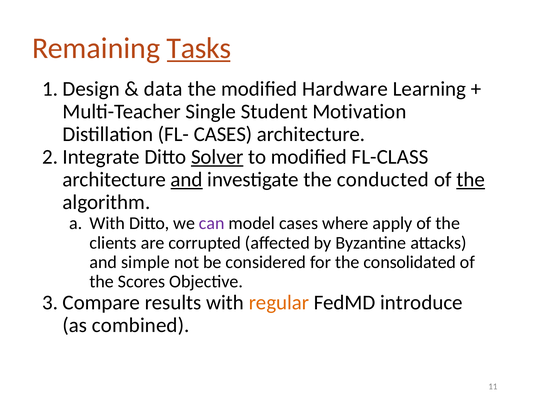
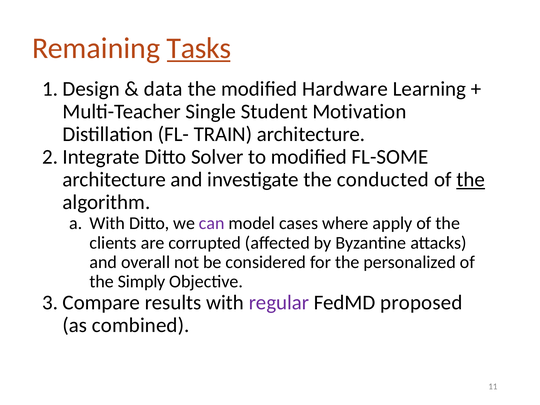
FL- CASES: CASES -> TRAIN
Solver underline: present -> none
FL-CLASS: FL-CLASS -> FL-SOME
and at (187, 180) underline: present -> none
simple: simple -> overall
consolidated: consolidated -> personalized
Scores: Scores -> Simply
regular colour: orange -> purple
introduce: introduce -> proposed
